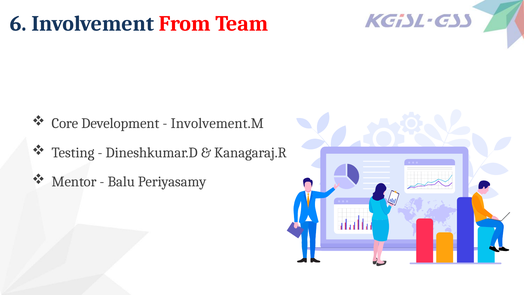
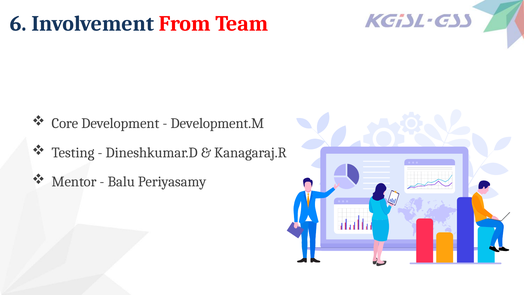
Involvement.M: Involvement.M -> Development.M
